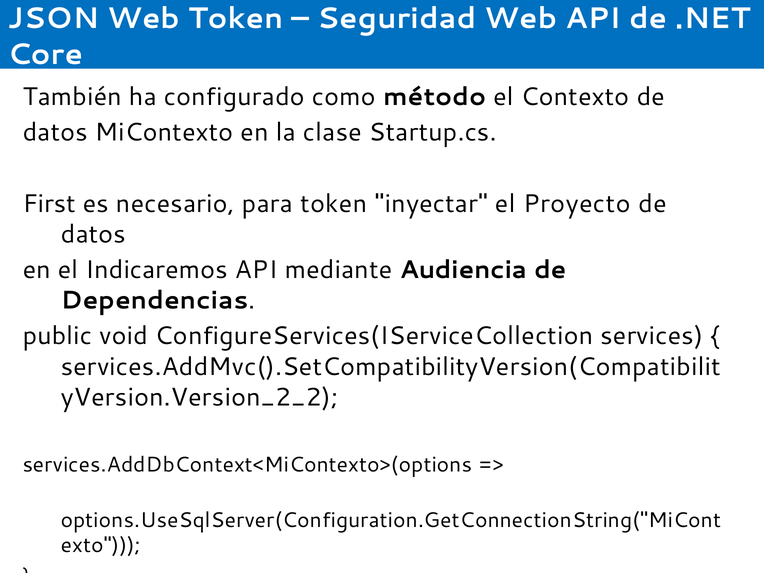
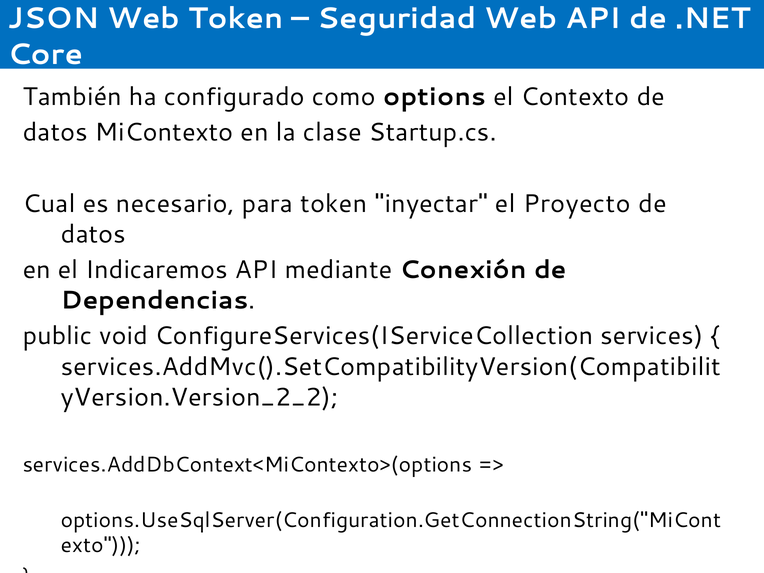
método: método -> options
First: First -> Cual
Audiencia: Audiencia -> Conexión
